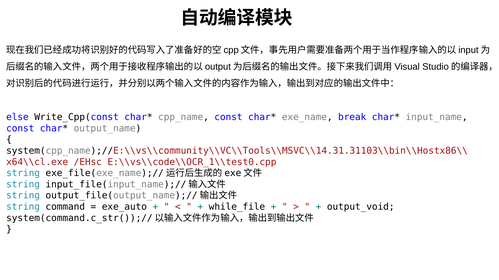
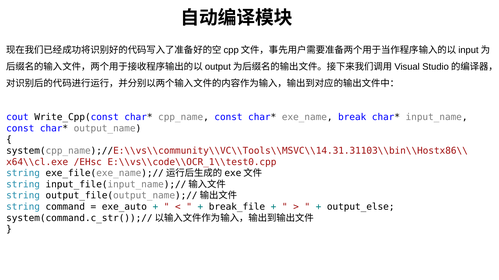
else: else -> cout
while_file: while_file -> break_file
output_void: output_void -> output_else
